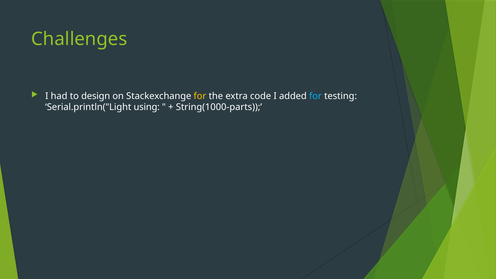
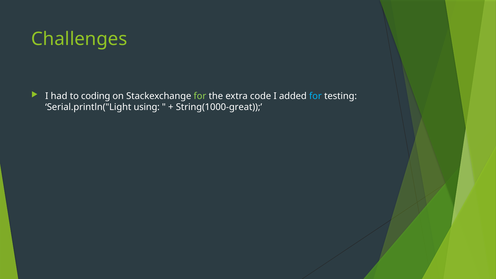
design: design -> coding
for at (200, 96) colour: yellow -> light green
String(1000-parts: String(1000-parts -> String(1000-great
